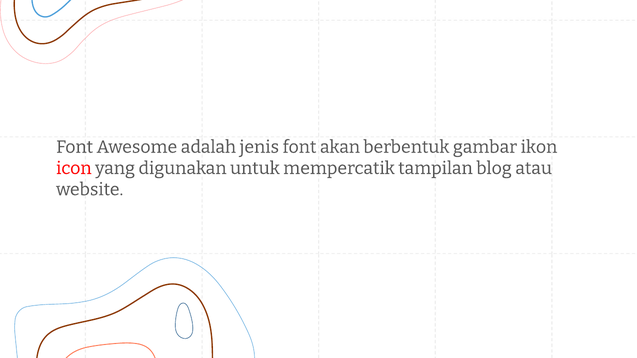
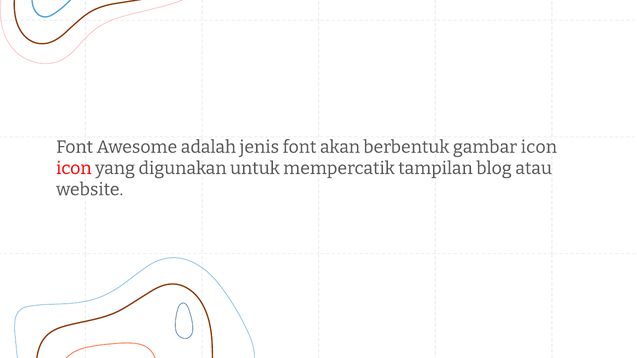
gambar ikon: ikon -> icon
